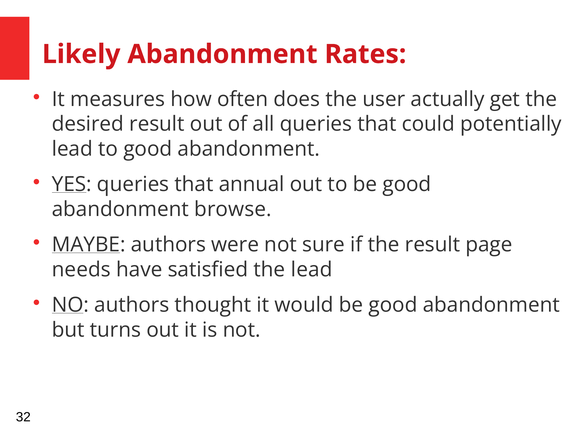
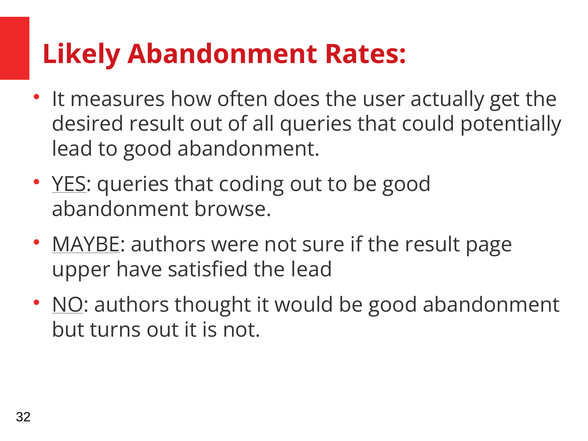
annual: annual -> coding
needs: needs -> upper
